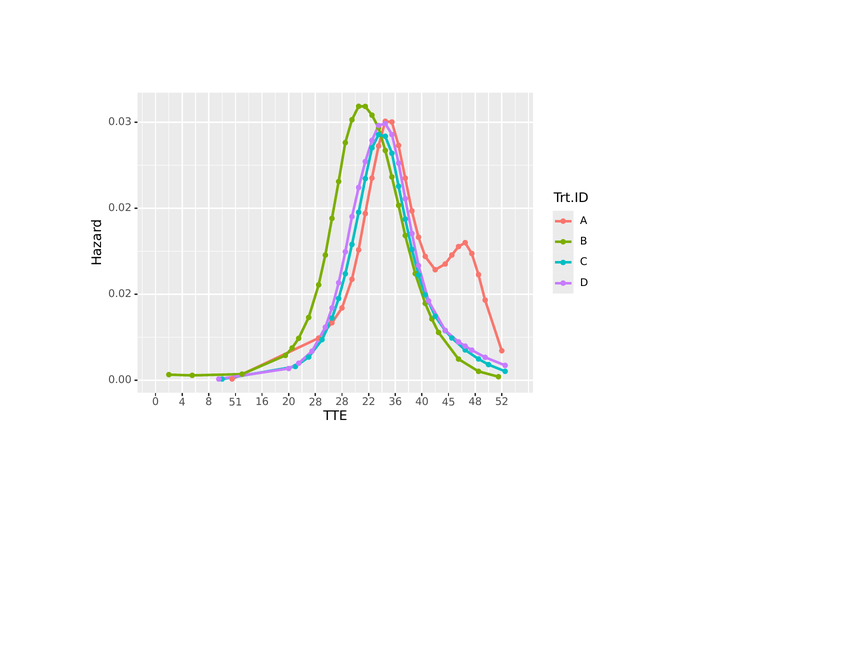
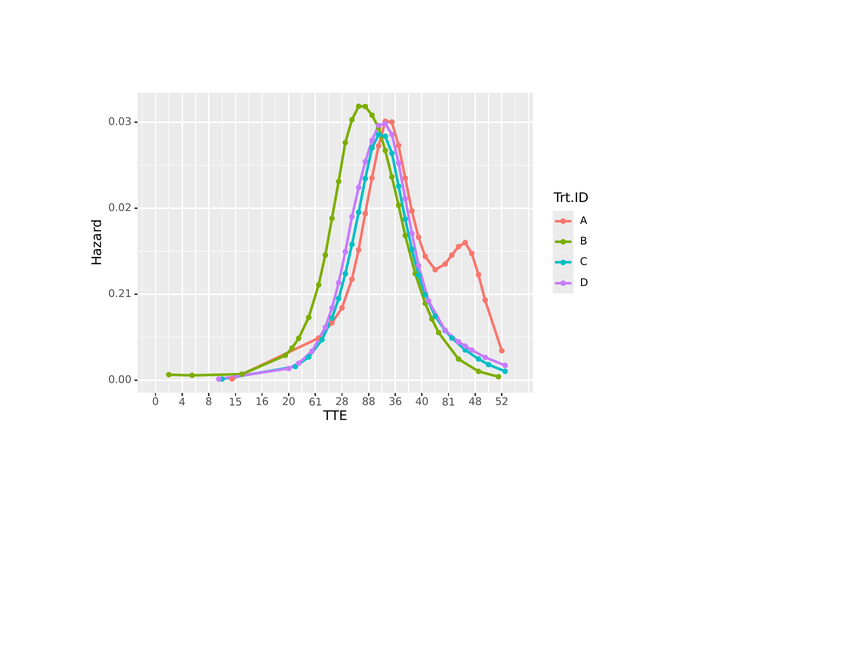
0.02 at (120, 294): 0.02 -> 0.21
51: 51 -> 15
20 28: 28 -> 61
22: 22 -> 88
45: 45 -> 81
